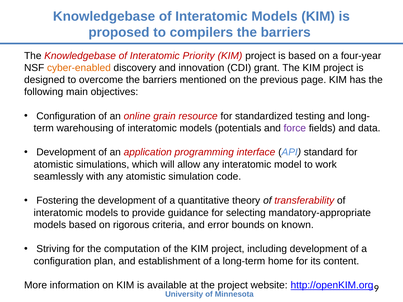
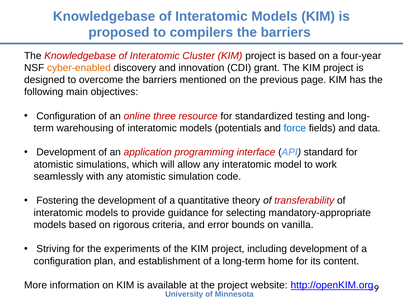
Priority: Priority -> Cluster
grain: grain -> three
force colour: purple -> blue
known: known -> vanilla
computation: computation -> experiments
